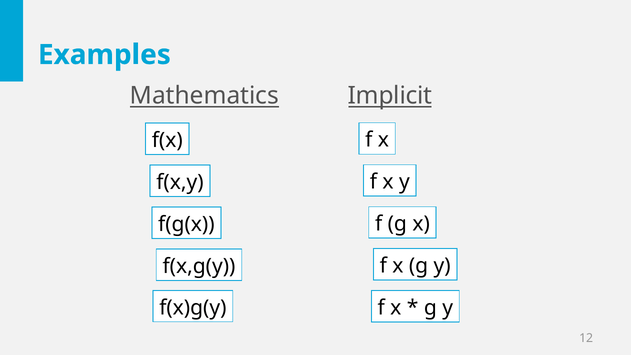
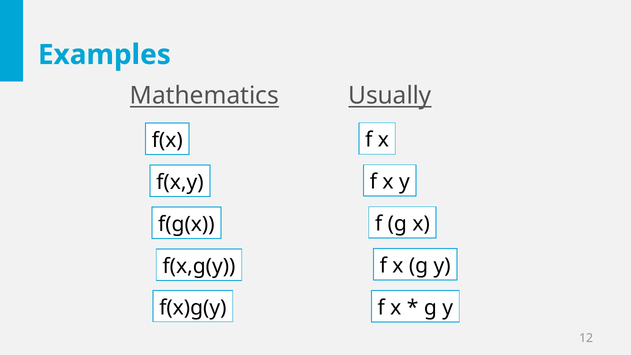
Implicit: Implicit -> Usually
